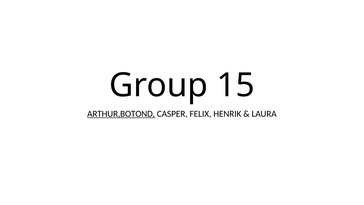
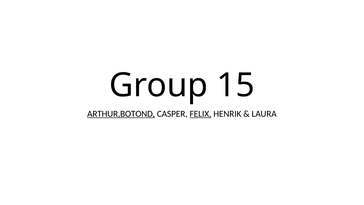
FELIX underline: none -> present
